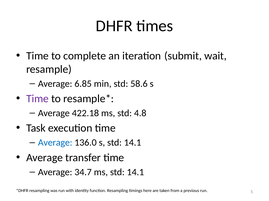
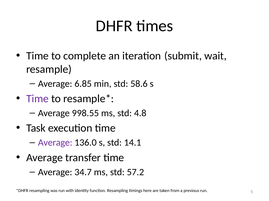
422.18: 422.18 -> 998.55
Average at (55, 143) colour: blue -> purple
ms std 14.1: 14.1 -> 57.2
